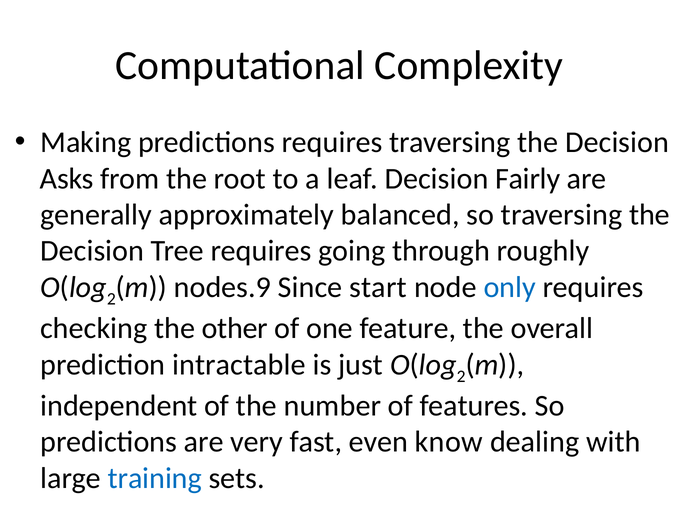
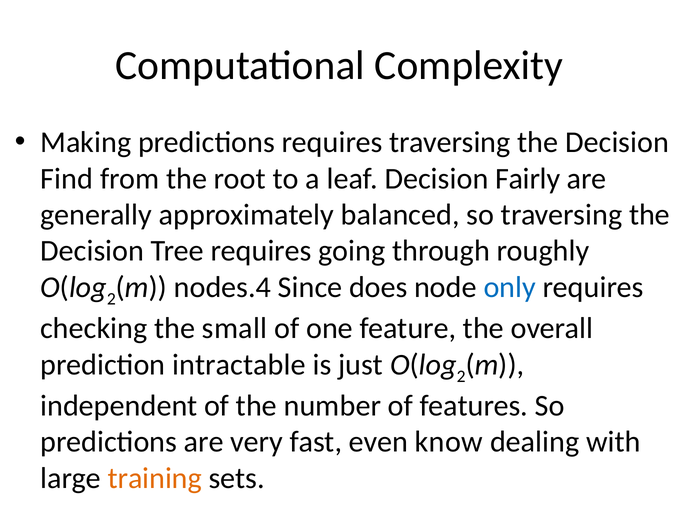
Asks: Asks -> Find
nodes.9: nodes.9 -> nodes.4
start: start -> does
other: other -> small
training colour: blue -> orange
